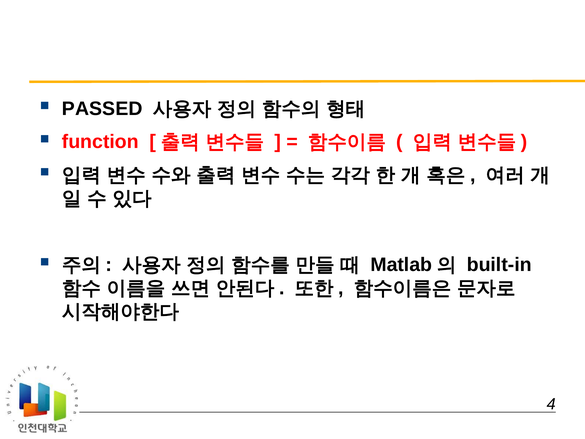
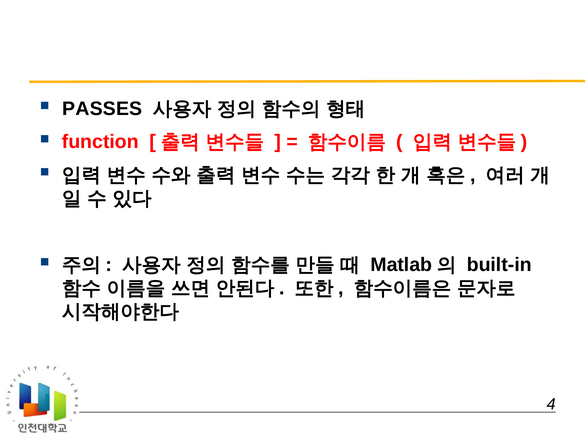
PASSED: PASSED -> PASSES
